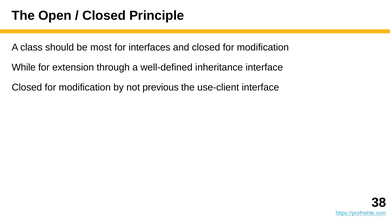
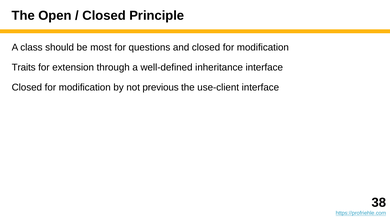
interfaces: interfaces -> questions
While: While -> Traits
